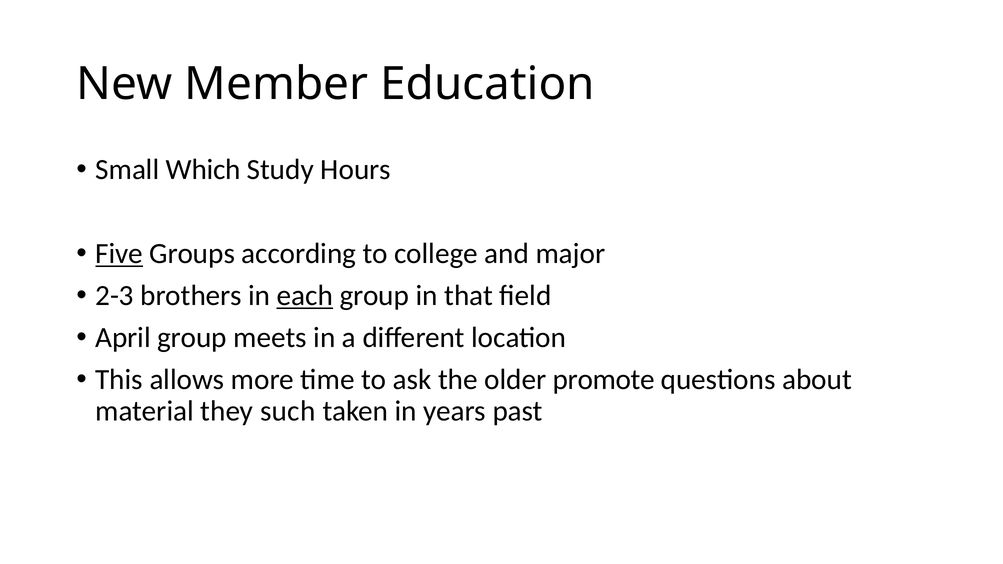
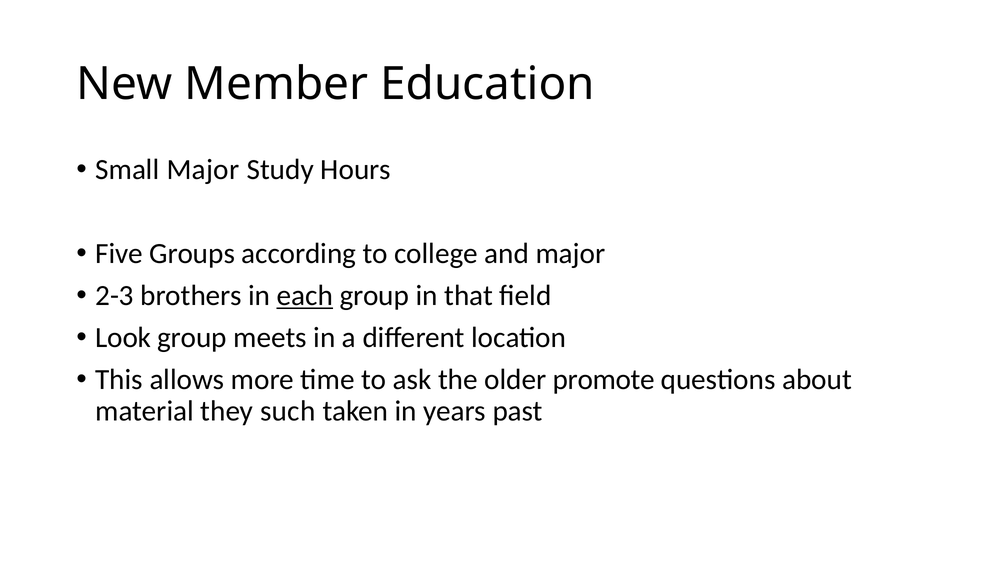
Small Which: Which -> Major
Five underline: present -> none
April: April -> Look
